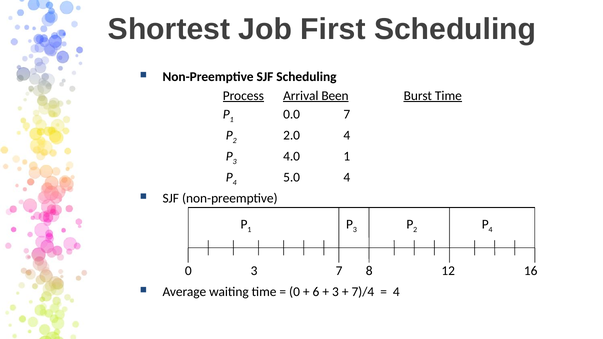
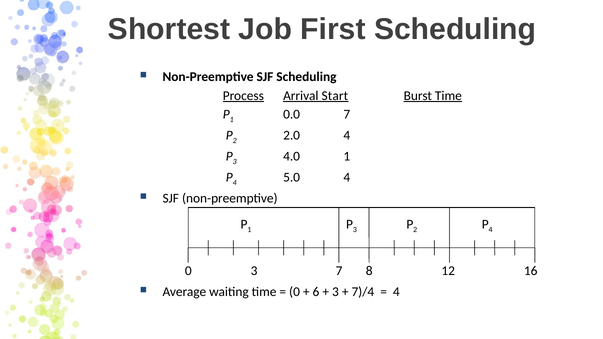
Been: Been -> Start
